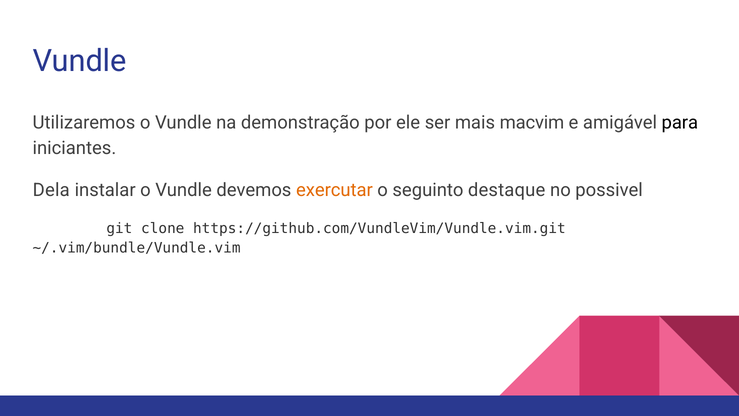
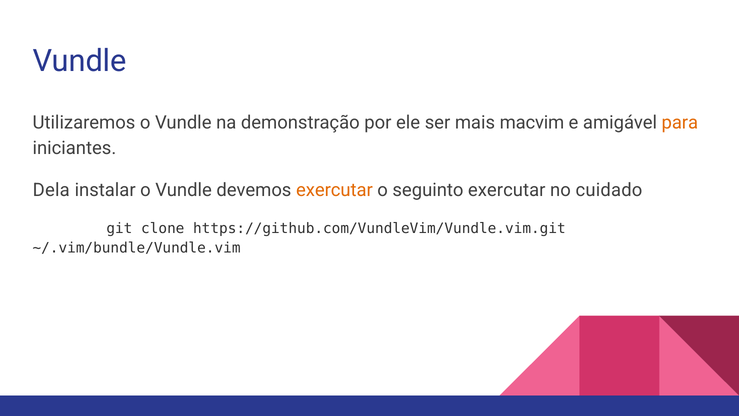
para colour: black -> orange
seguinto destaque: destaque -> exercutar
possivel: possivel -> cuidado
